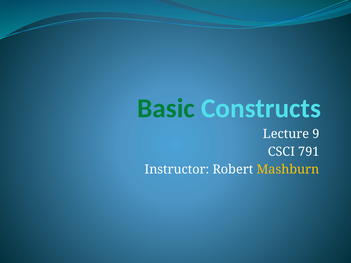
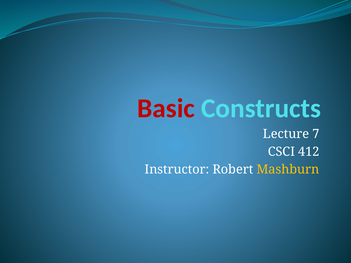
Basic colour: green -> red
9: 9 -> 7
791: 791 -> 412
